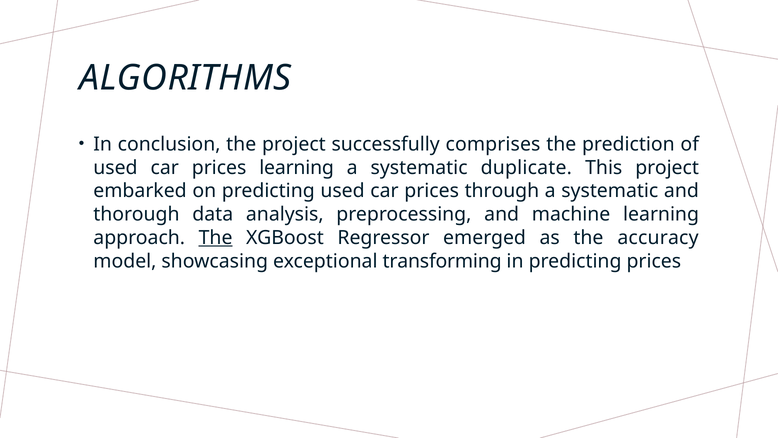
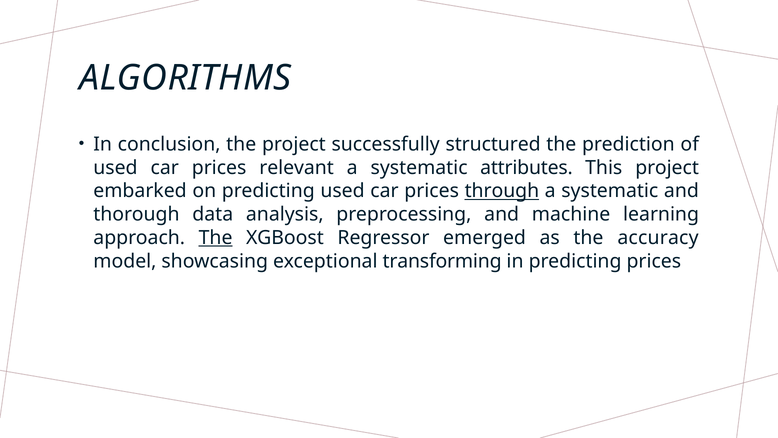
comprises: comprises -> structured
prices learning: learning -> relevant
duplicate: duplicate -> attributes
through underline: none -> present
